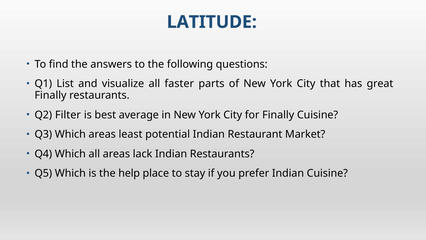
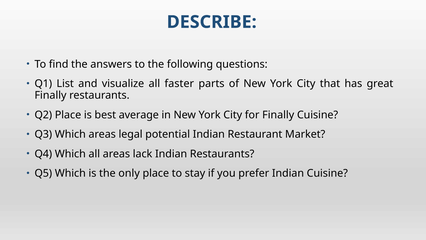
LATITUDE: LATITUDE -> DESCRIBE
Q2 Filter: Filter -> Place
least: least -> legal
help: help -> only
